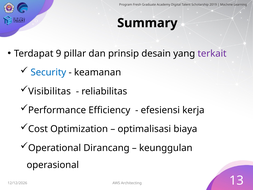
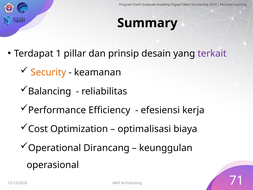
9: 9 -> 1
Security colour: blue -> orange
Visibilitas: Visibilitas -> Balancing
13: 13 -> 71
